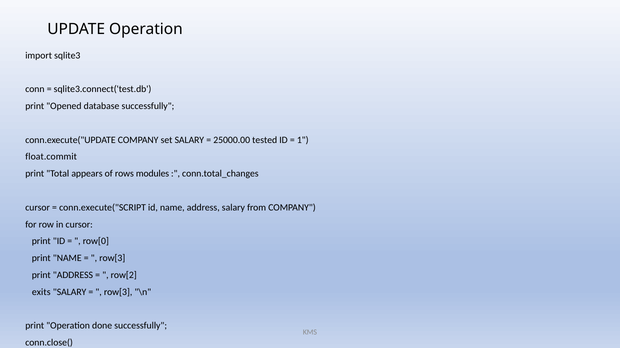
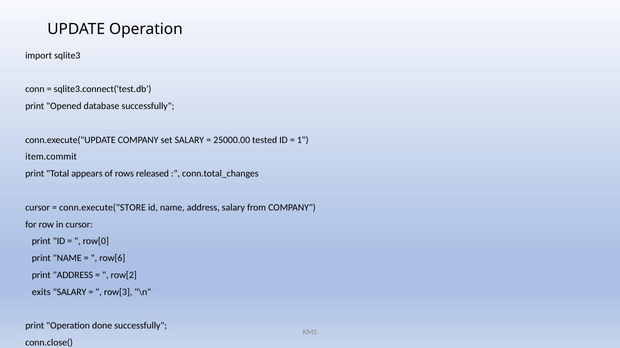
float.commit: float.commit -> item.commit
modules: modules -> released
conn.execute("SCRIPT: conn.execute("SCRIPT -> conn.execute("STORE
row[3 at (112, 259): row[3 -> row[6
